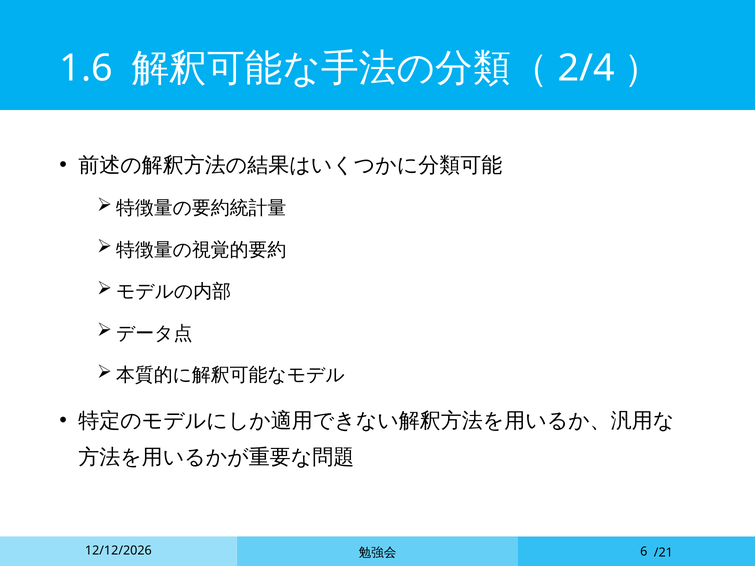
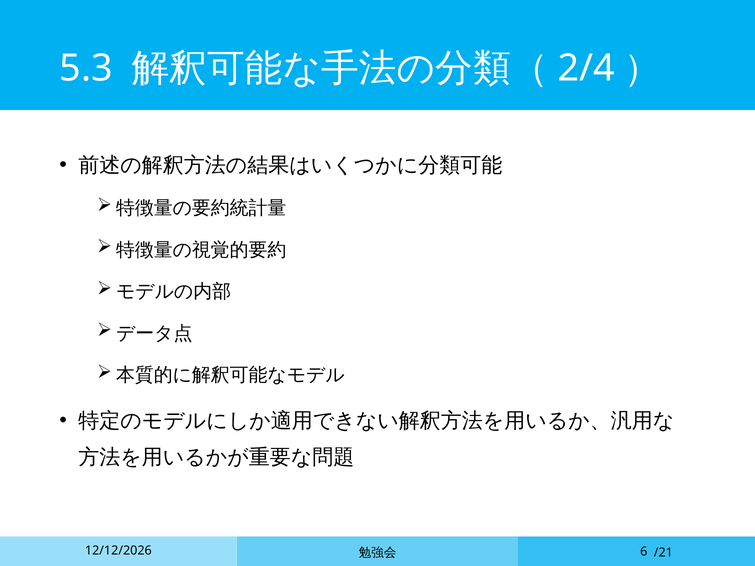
1.6: 1.6 -> 5.3
